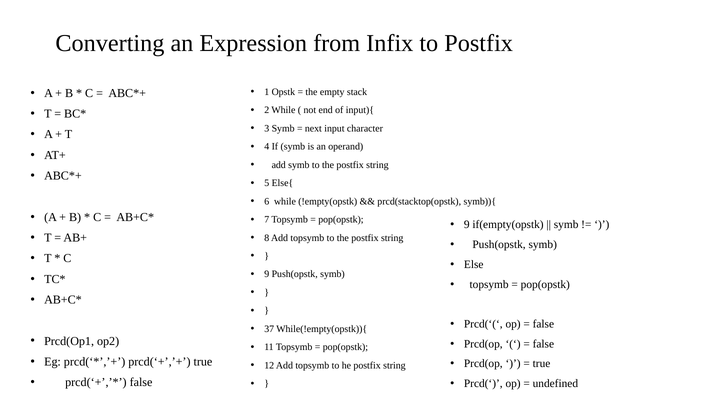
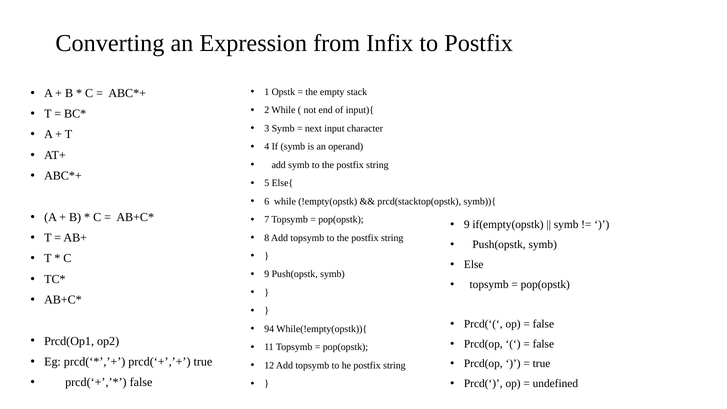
37: 37 -> 94
